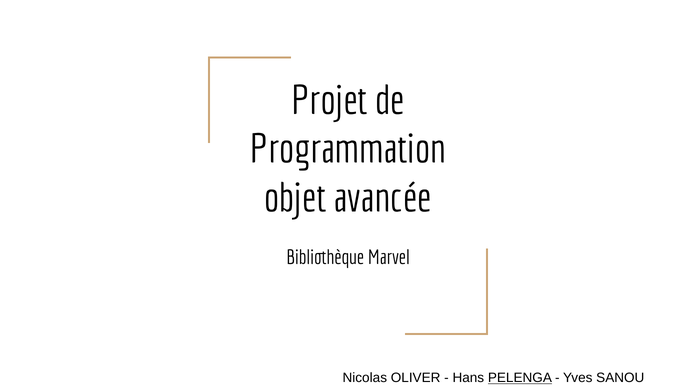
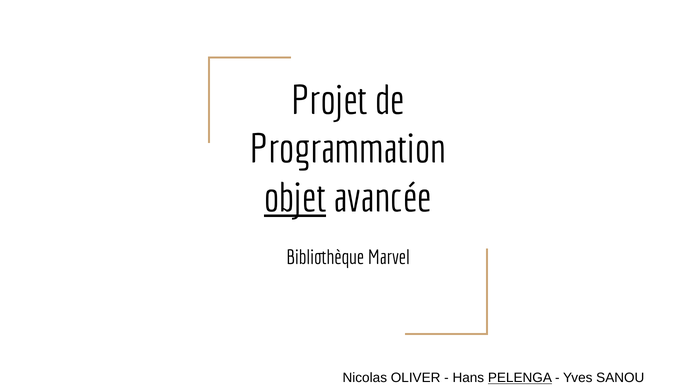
objet underline: none -> present
